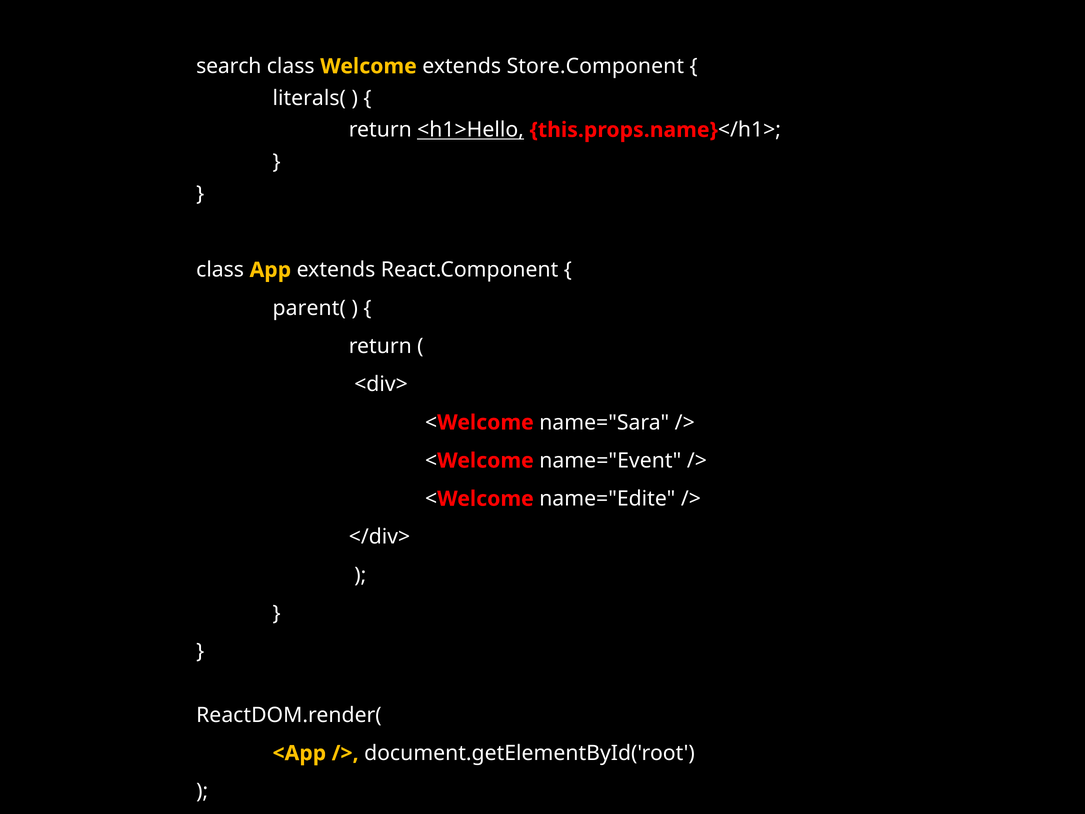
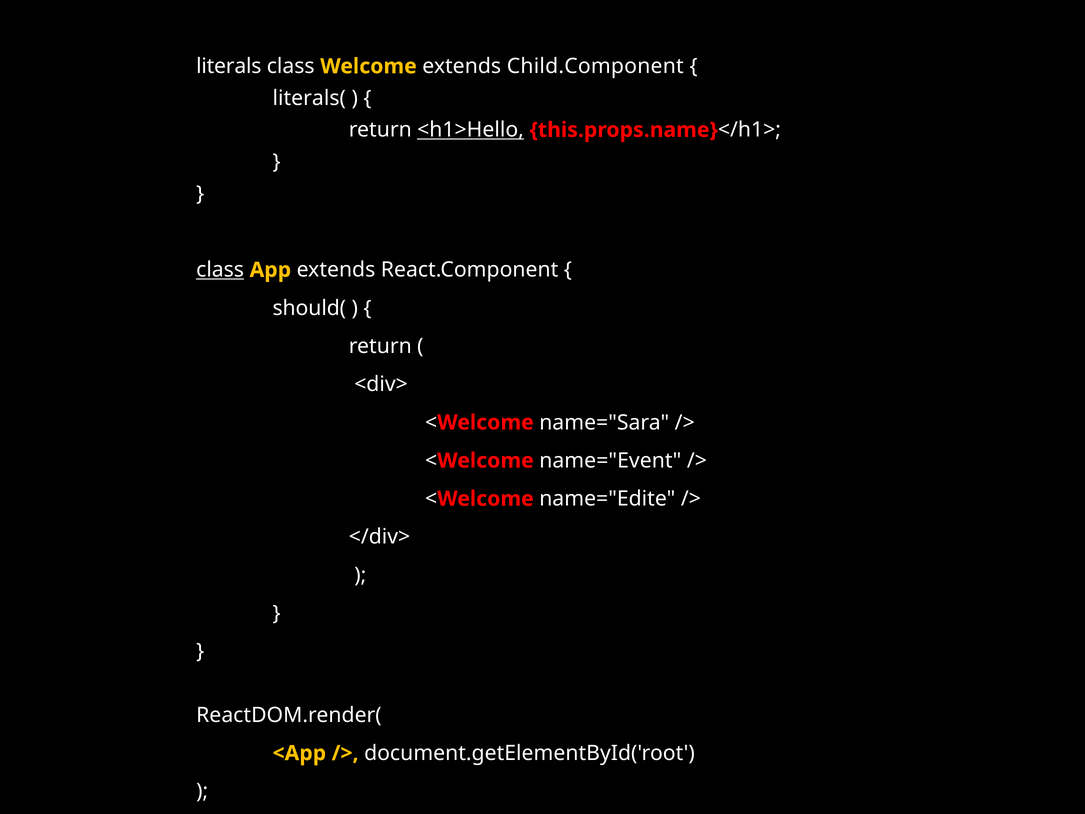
search: search -> literals
Store.Component: Store.Component -> Child.Component
class at (220, 270) underline: none -> present
parent(: parent( -> should(
